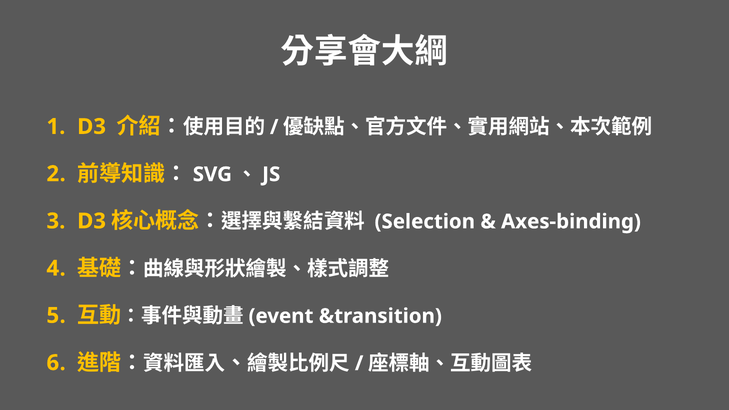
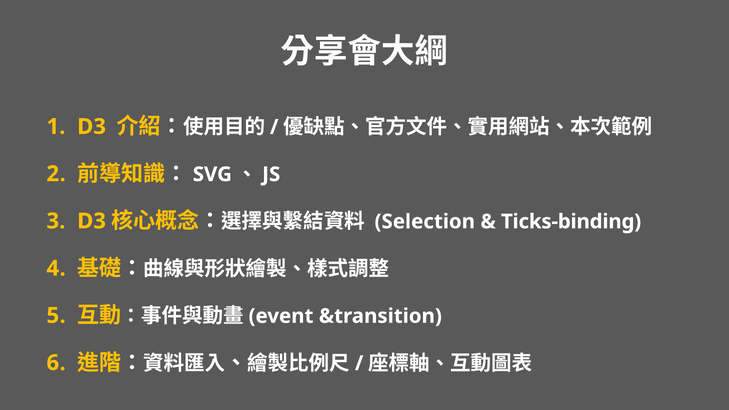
Axes-binding: Axes-binding -> Ticks-binding
